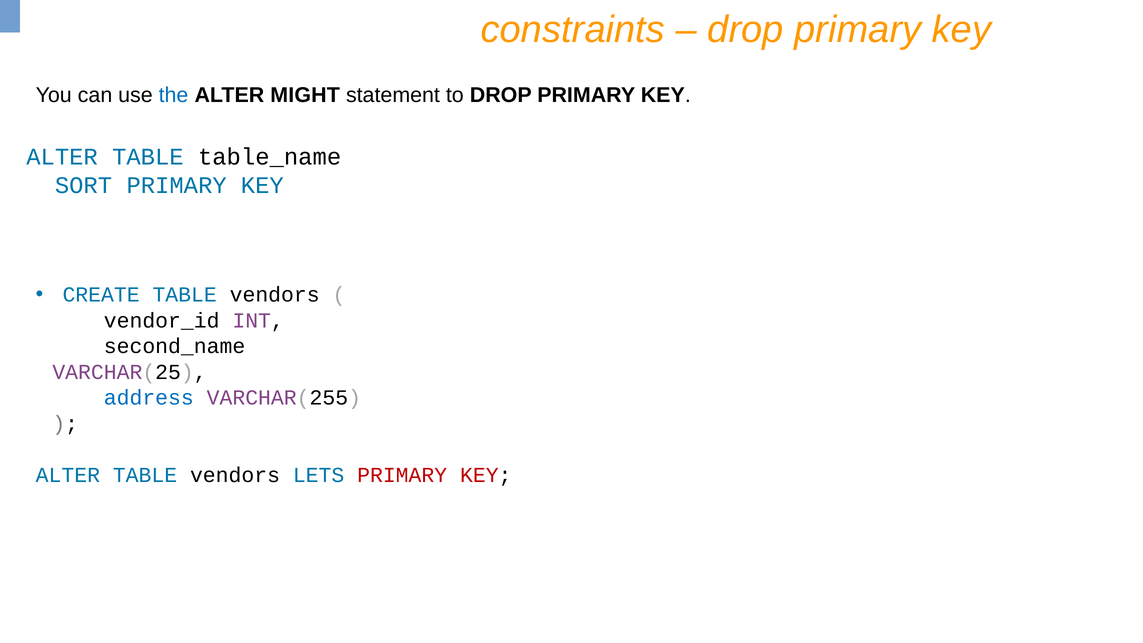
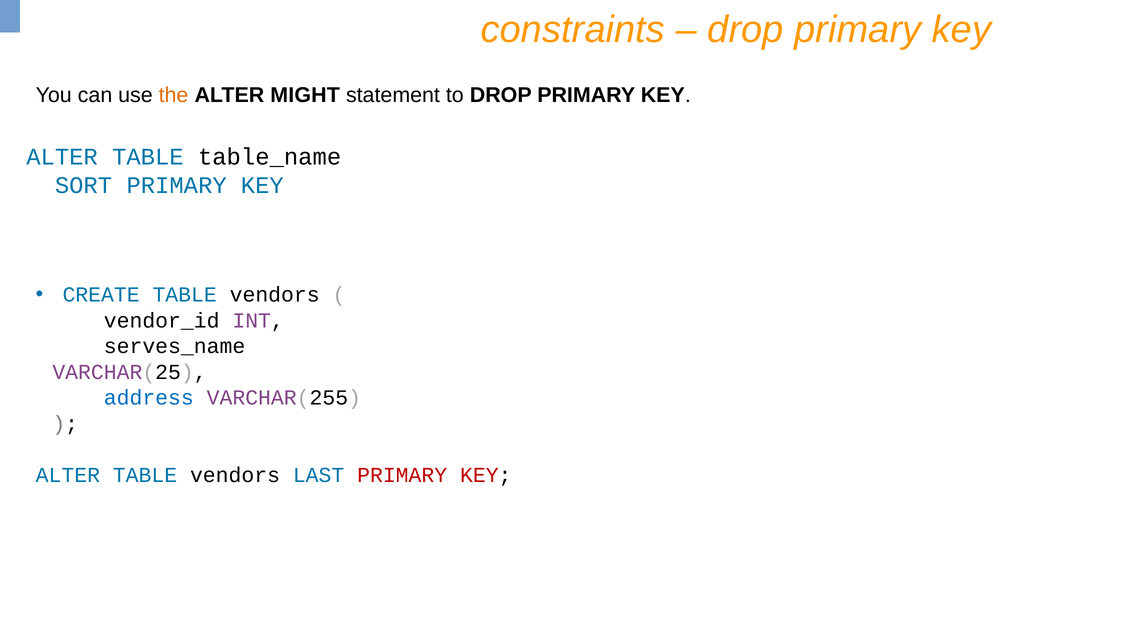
the colour: blue -> orange
second_name: second_name -> serves_name
LETS: LETS -> LAST
